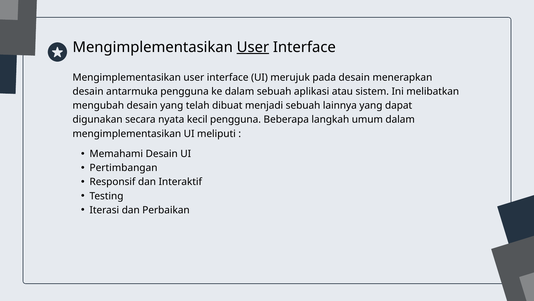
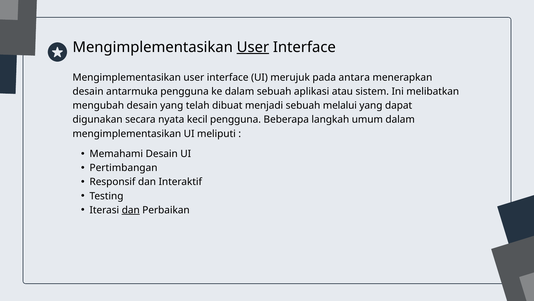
pada desain: desain -> antara
lainnya: lainnya -> melalui
dan at (131, 210) underline: none -> present
